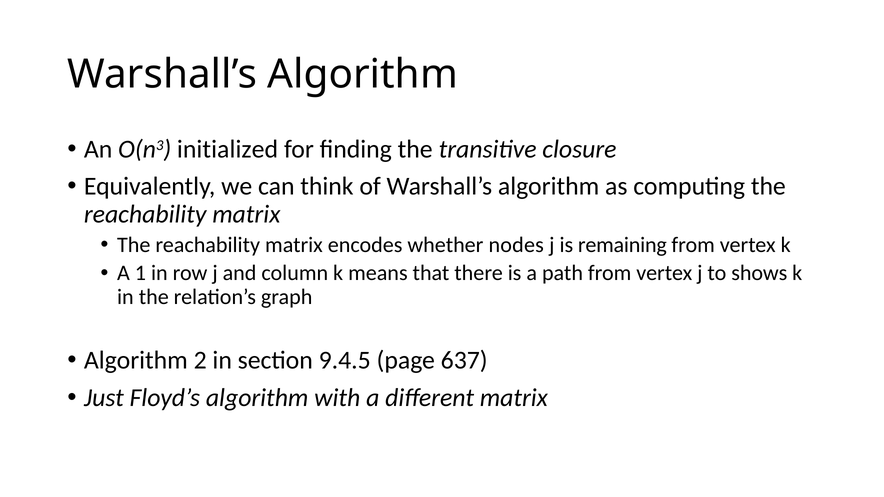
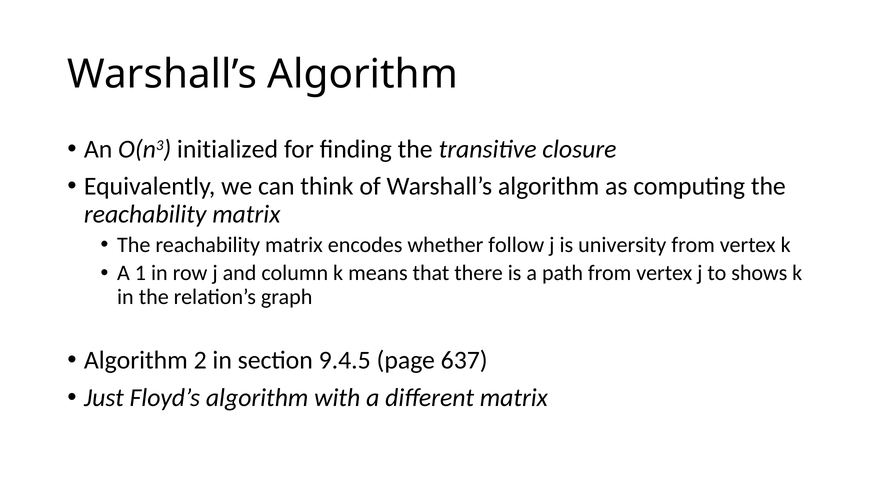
nodes: nodes -> follow
remaining: remaining -> university
